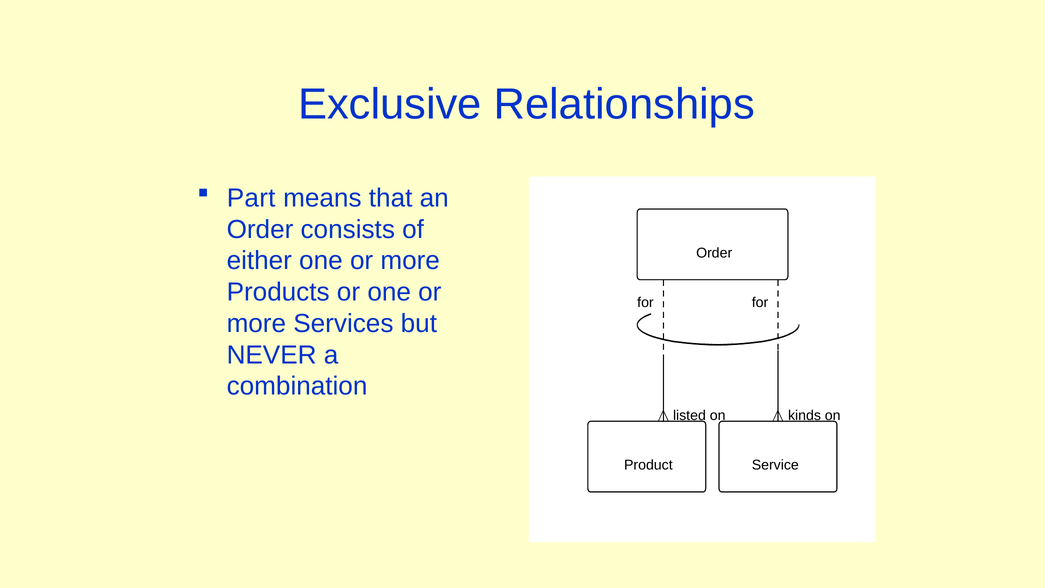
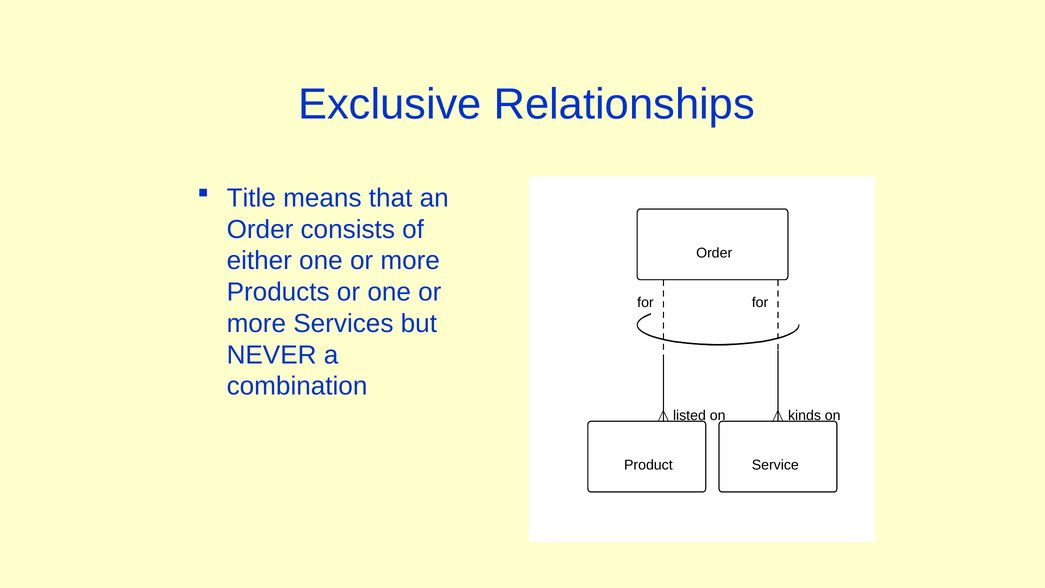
Part: Part -> Title
